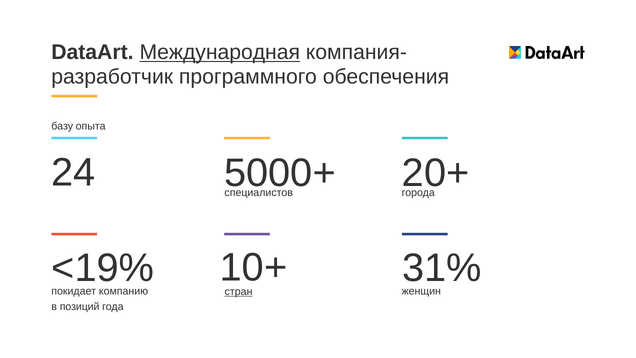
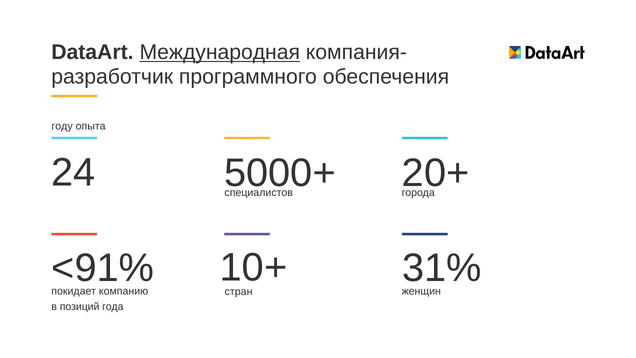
базу: базу -> году
<19%: <19% -> <91%
стран underline: present -> none
